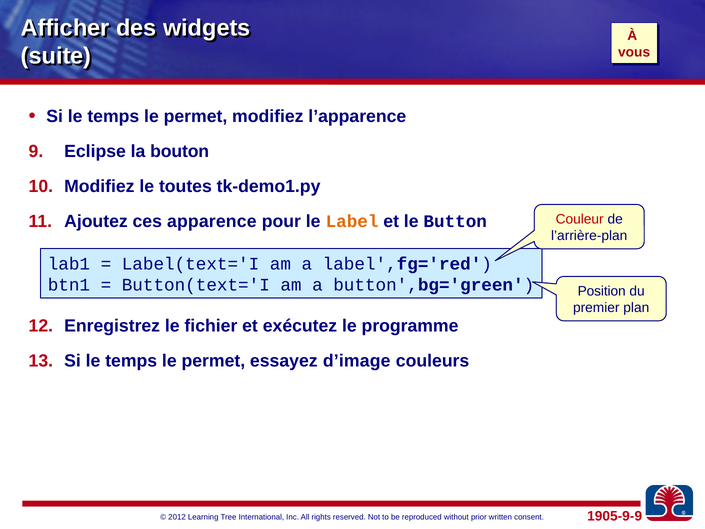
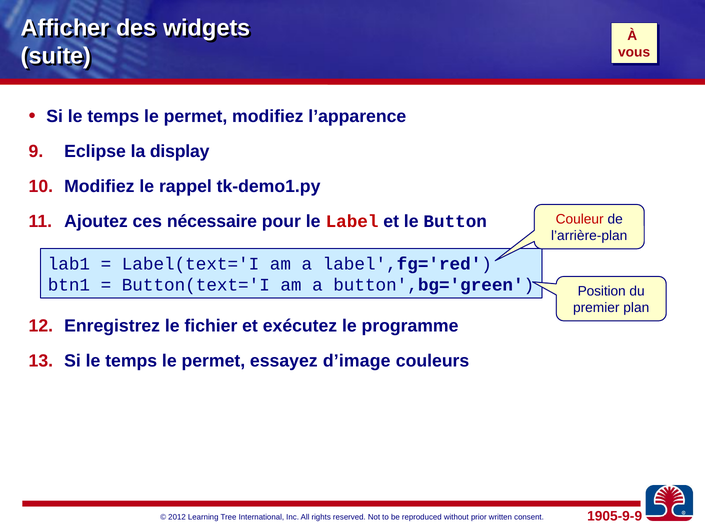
bouton: bouton -> display
toutes: toutes -> rappel
apparence: apparence -> nécessaire
Label colour: orange -> red
